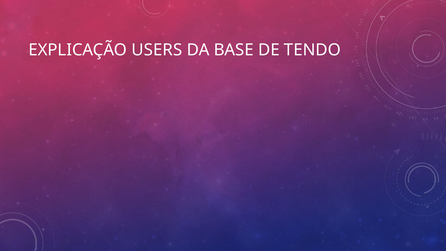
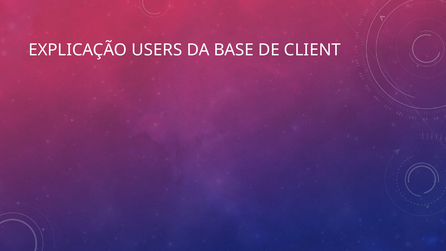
TENDO: TENDO -> CLIENT
